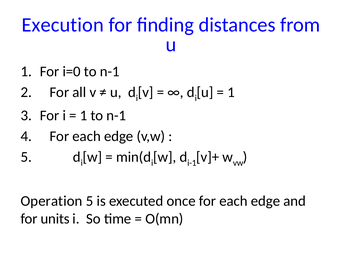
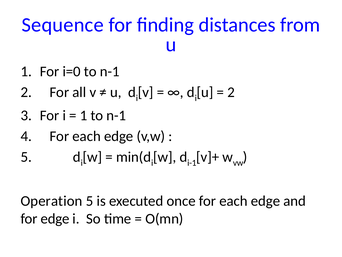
Execution: Execution -> Sequence
1 at (231, 92): 1 -> 2
for units: units -> edge
